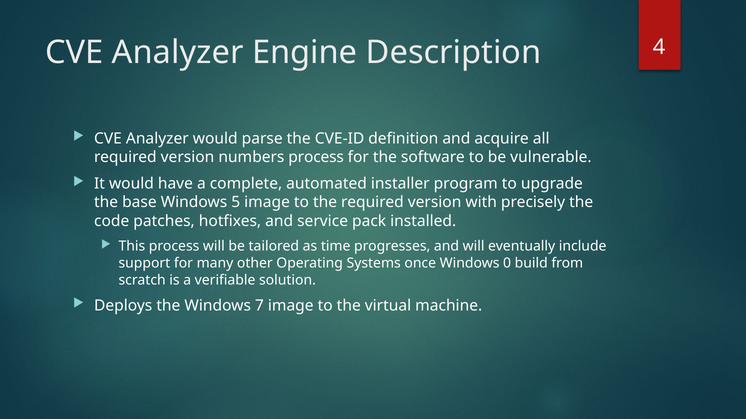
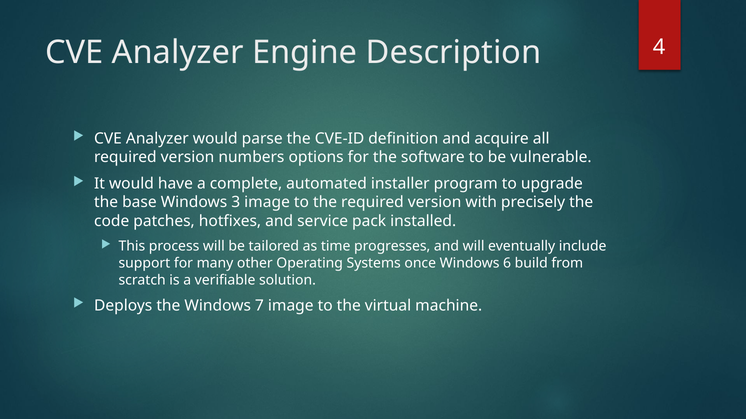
numbers process: process -> options
5: 5 -> 3
0: 0 -> 6
